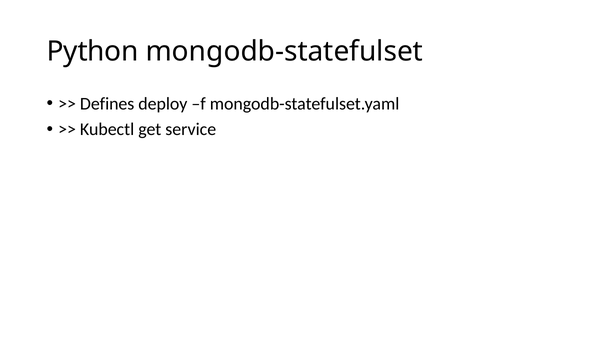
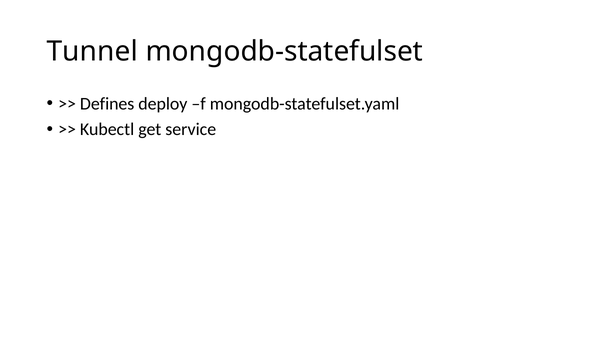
Python: Python -> Tunnel
